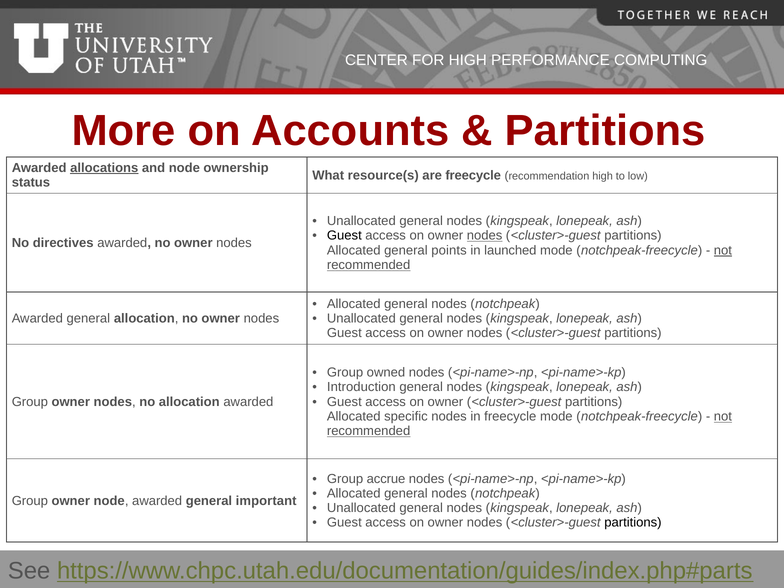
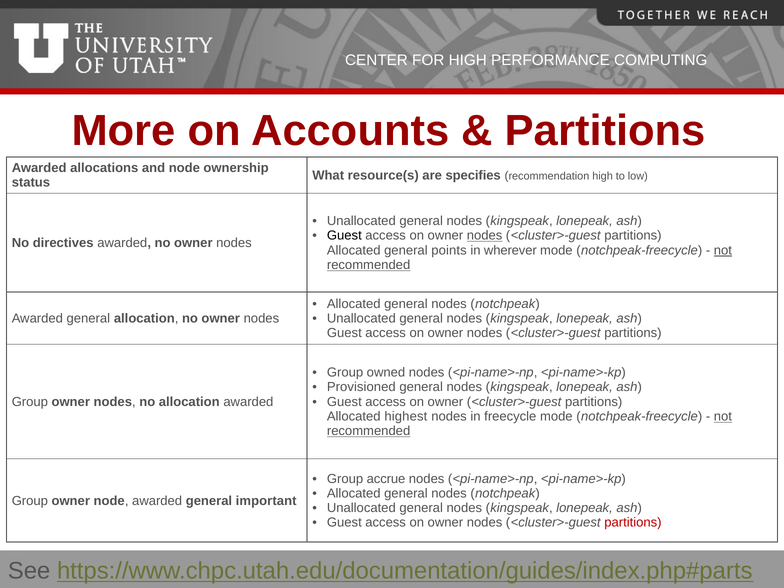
allocations underline: present -> none
are freecycle: freecycle -> specifies
launched: launched -> wherever
Introduction: Introduction -> Provisioned
specific: specific -> highest
partitions at (633, 523) colour: black -> red
